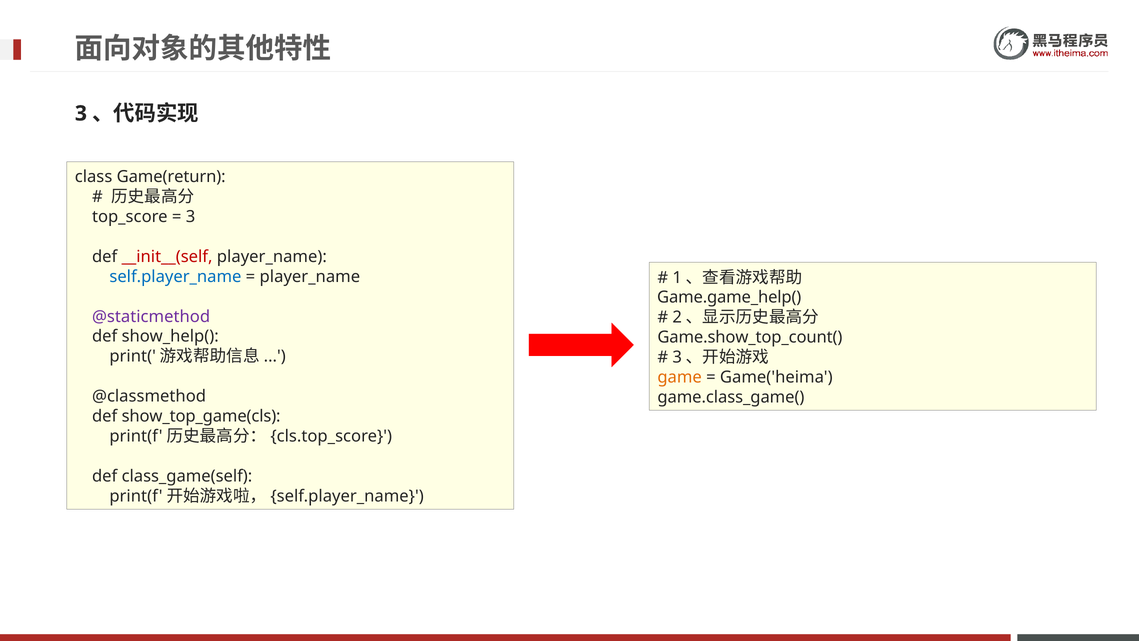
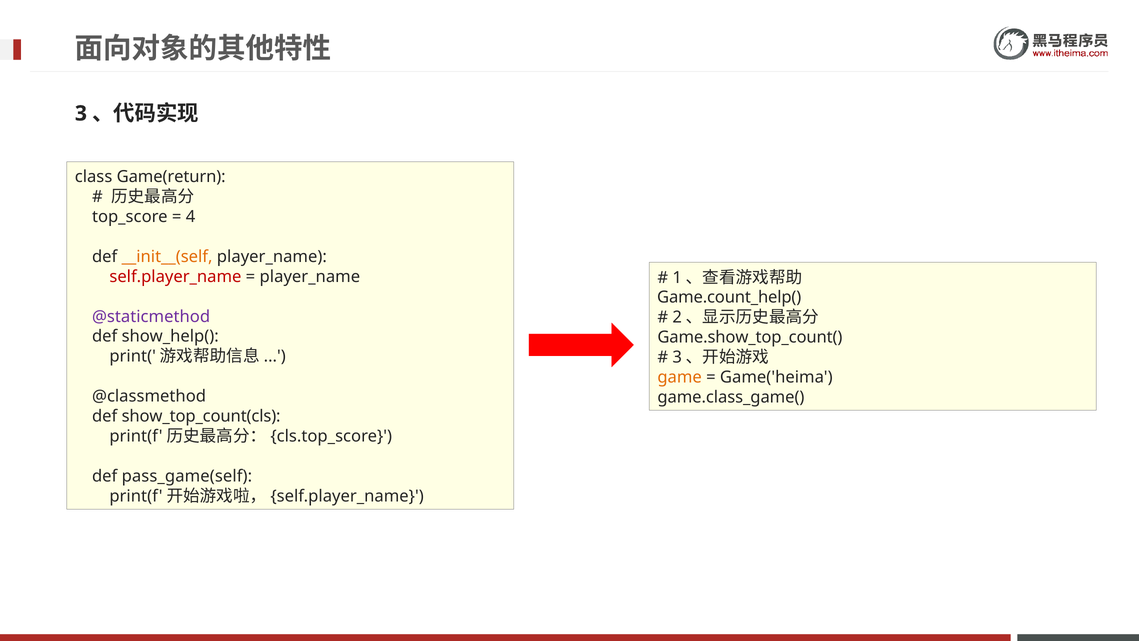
3 at (191, 217): 3 -> 4
__init__(self colour: red -> orange
self.player_name colour: blue -> red
Game.game_help(: Game.game_help( -> Game.count_help(
show_top_game(cls: show_top_game(cls -> show_top_count(cls
class_game(self: class_game(self -> pass_game(self
